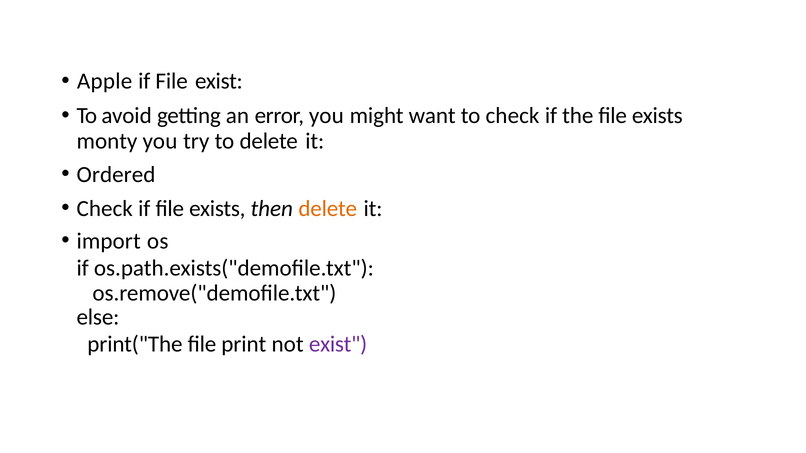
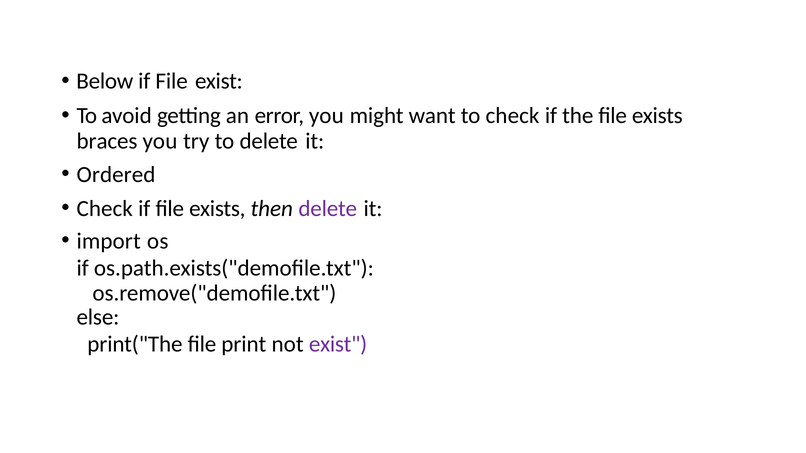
Apple: Apple -> Below
monty: monty -> braces
delete at (328, 209) colour: orange -> purple
